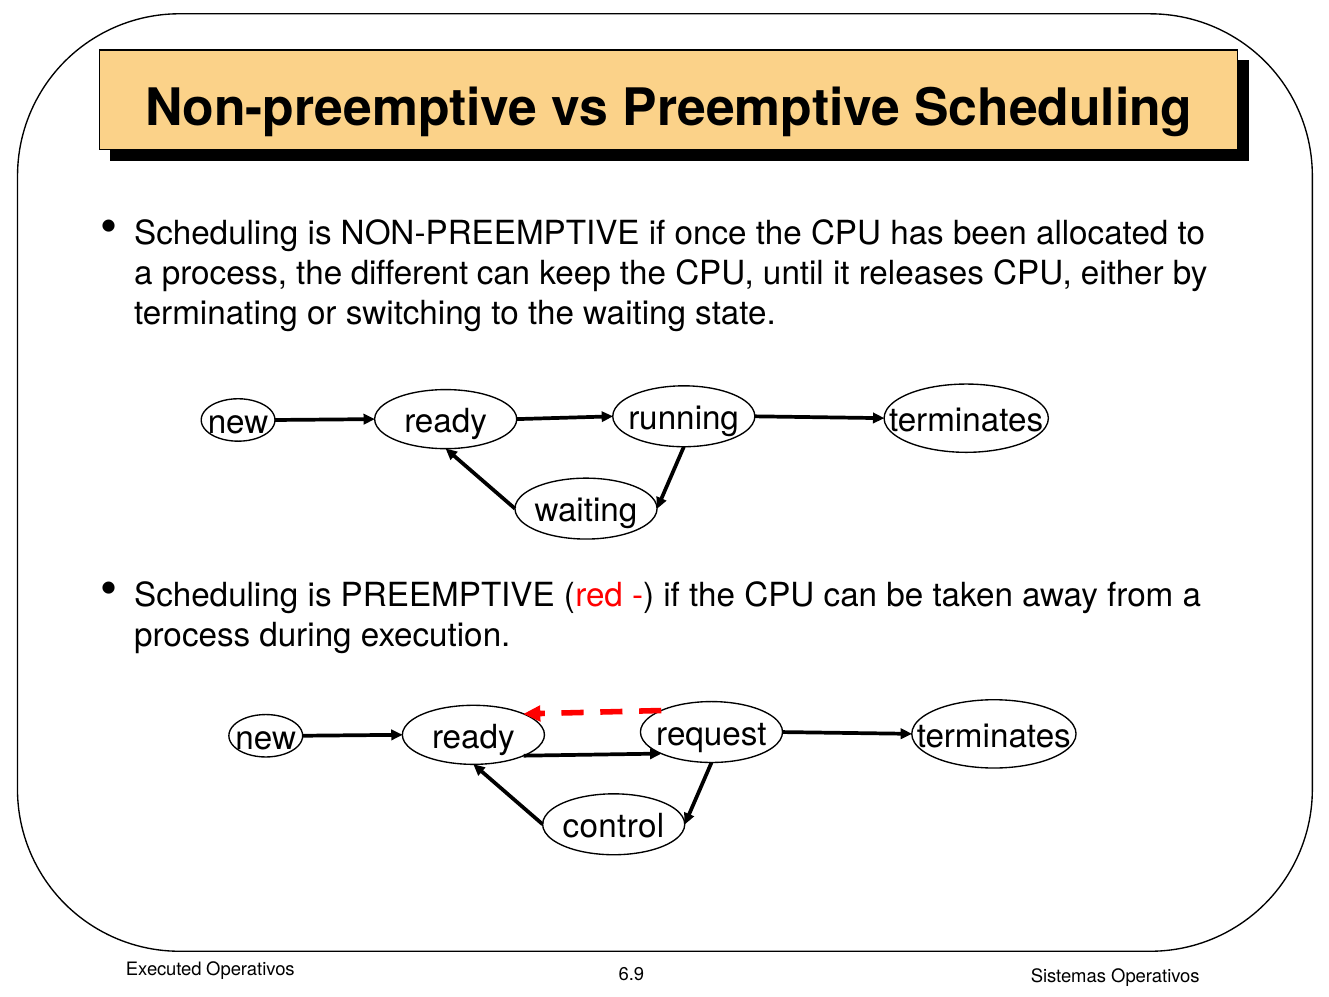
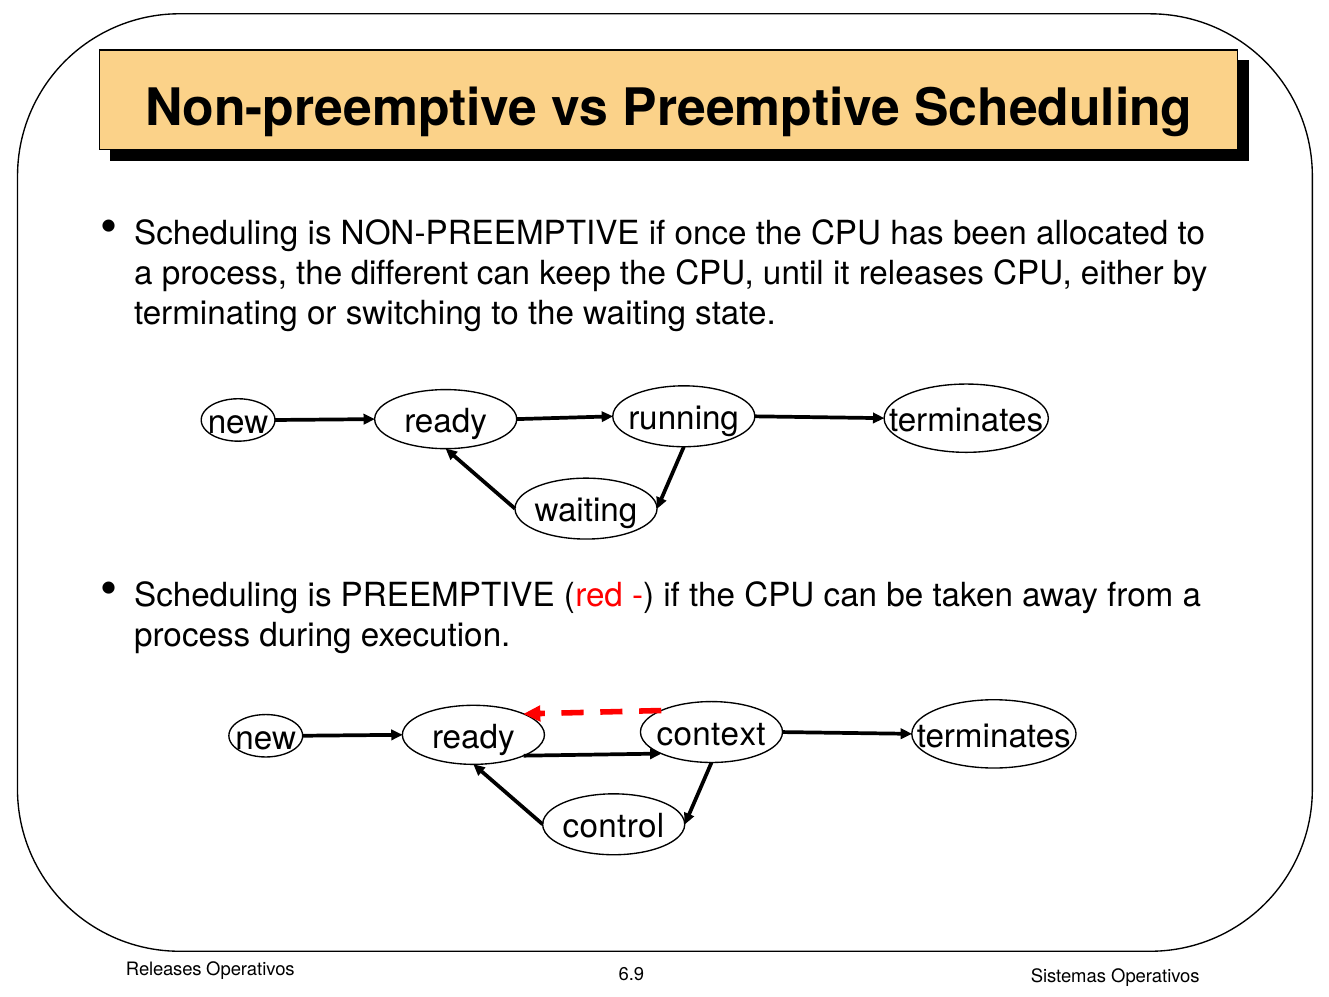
request: request -> context
Executed at (164, 969): Executed -> Releases
